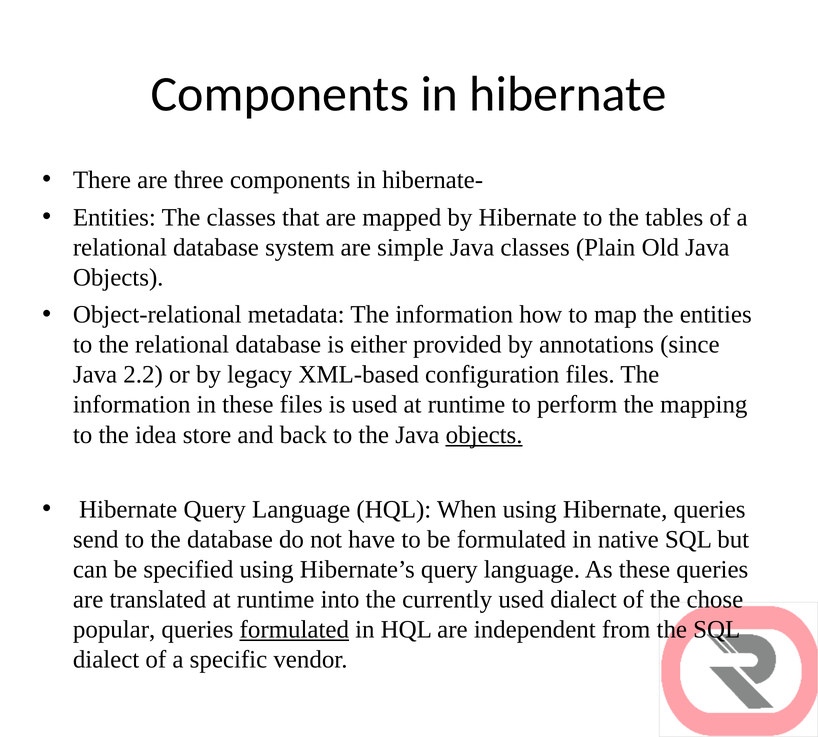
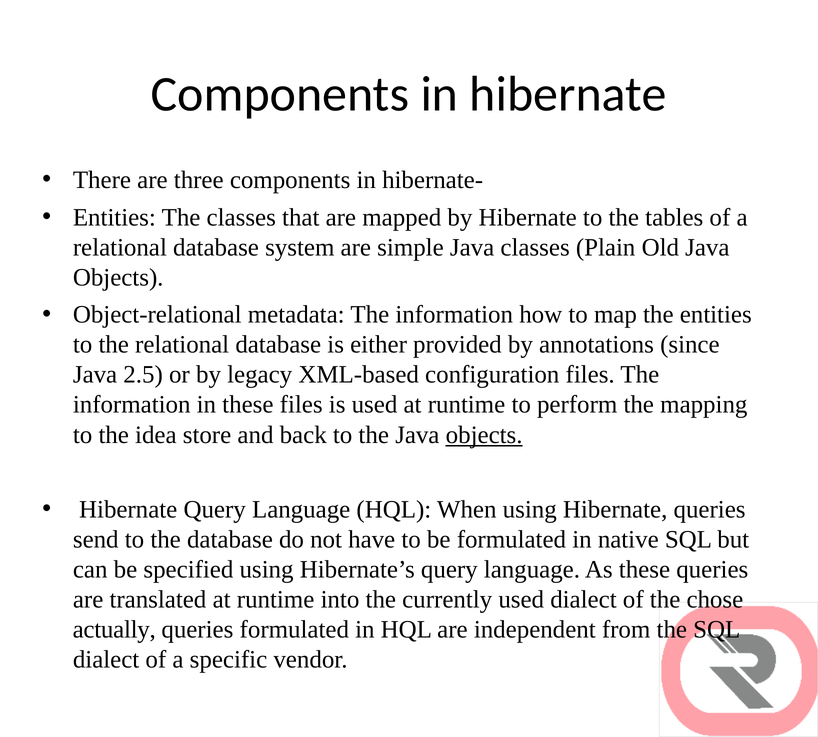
2.2: 2.2 -> 2.5
popular: popular -> actually
formulated at (294, 629) underline: present -> none
